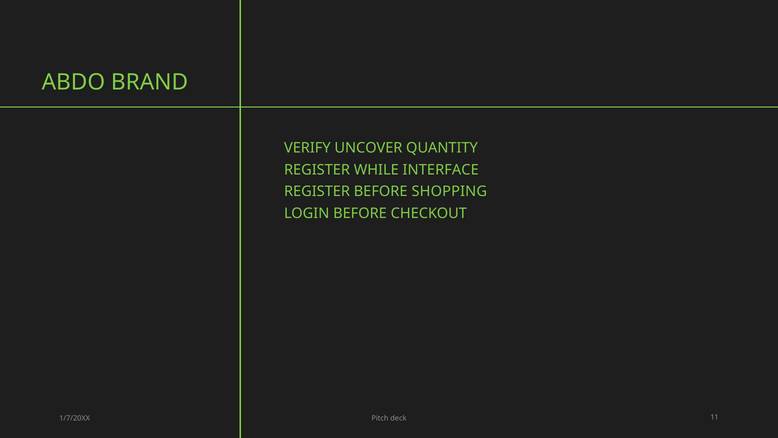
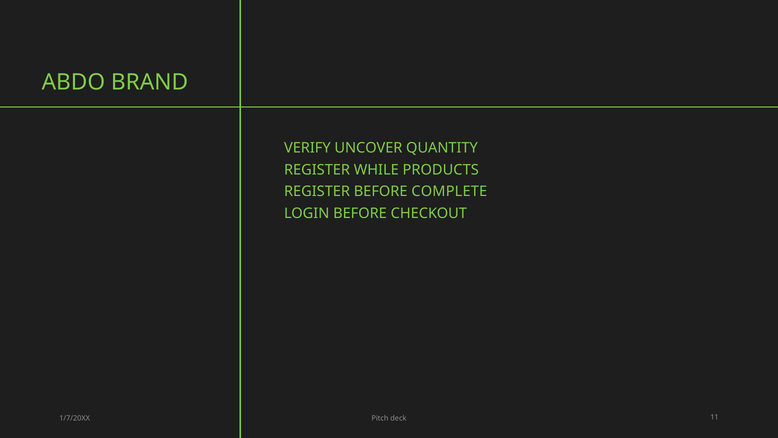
INTERFACE: INTERFACE -> PRODUCTS
SHOPPING: SHOPPING -> COMPLETE
